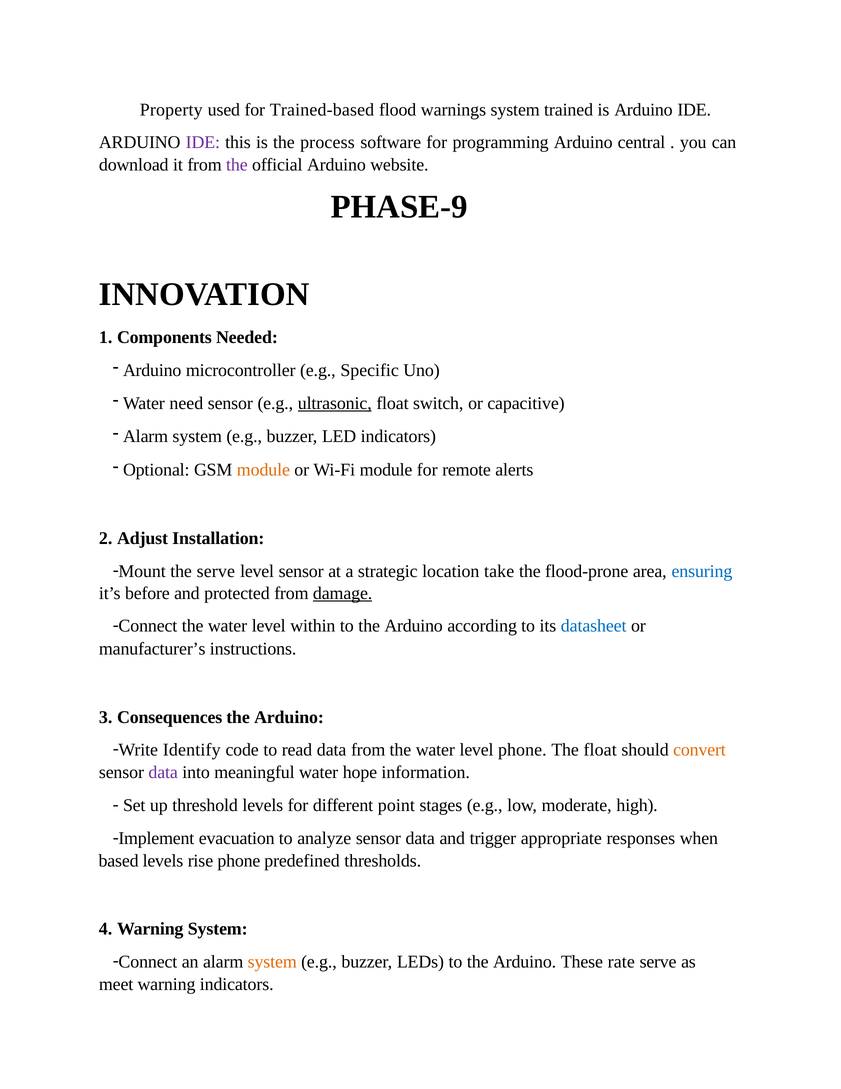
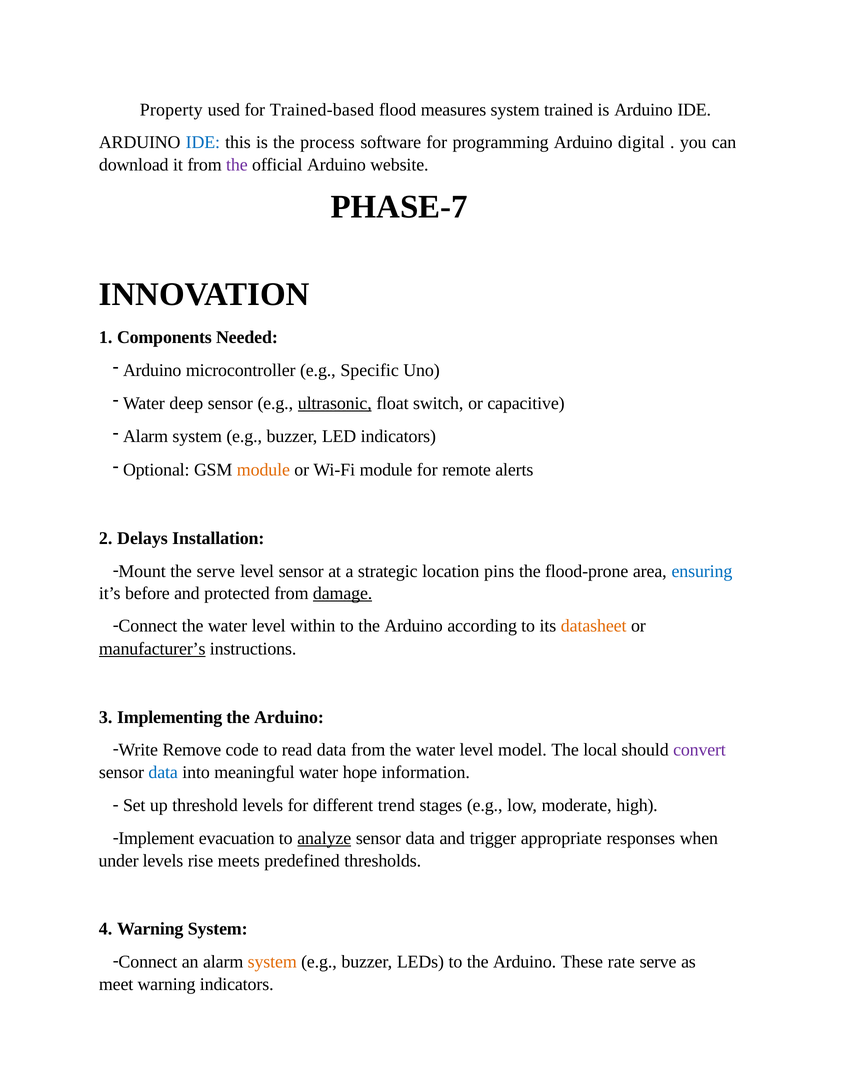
warnings: warnings -> measures
IDE at (203, 142) colour: purple -> blue
central: central -> digital
PHASE-9: PHASE-9 -> PHASE-7
need: need -> deep
Adjust: Adjust -> Delays
take: take -> pins
datasheet colour: blue -> orange
manufacturer’s underline: none -> present
Consequences: Consequences -> Implementing
Identify: Identify -> Remove
level phone: phone -> model
The float: float -> local
convert colour: orange -> purple
data at (163, 772) colour: purple -> blue
point: point -> trend
analyze underline: none -> present
based: based -> under
rise phone: phone -> meets
